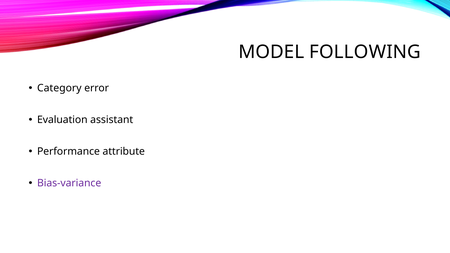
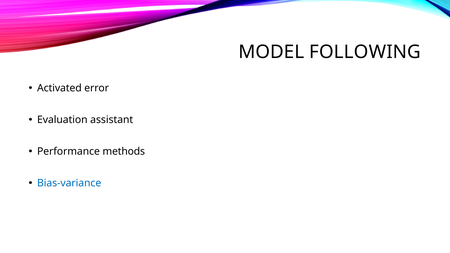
Category: Category -> Activated
attribute: attribute -> methods
Bias-variance colour: purple -> blue
